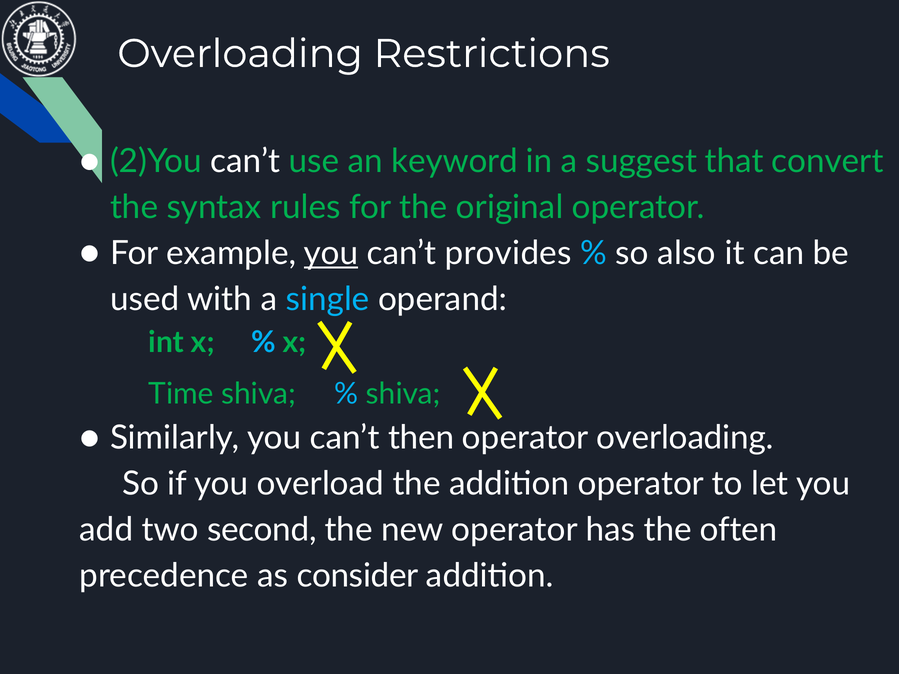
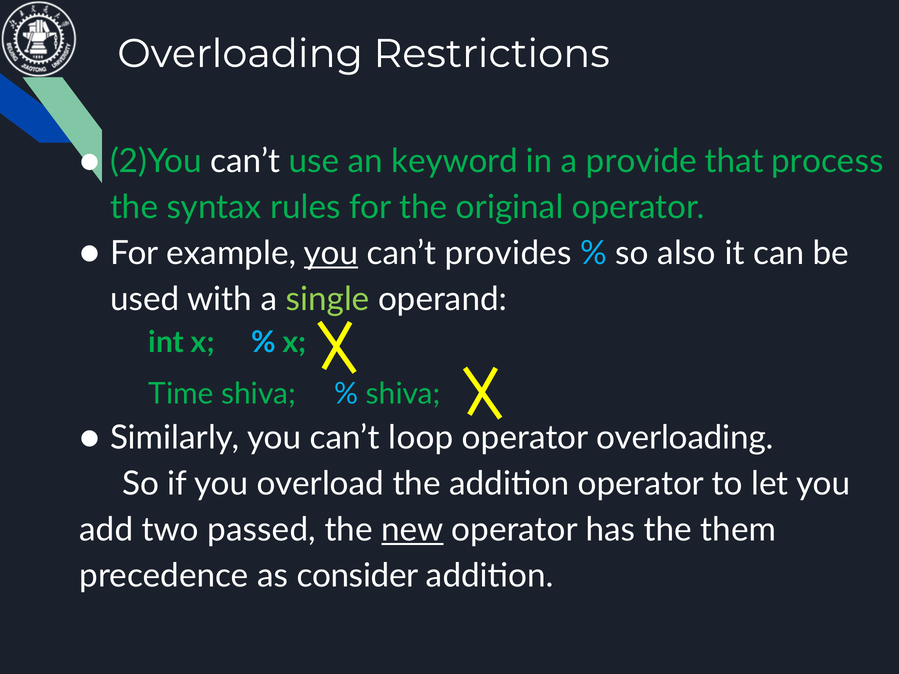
suggest: suggest -> provide
convert: convert -> process
single colour: light blue -> light green
then: then -> loop
second: second -> passed
new underline: none -> present
often: often -> them
